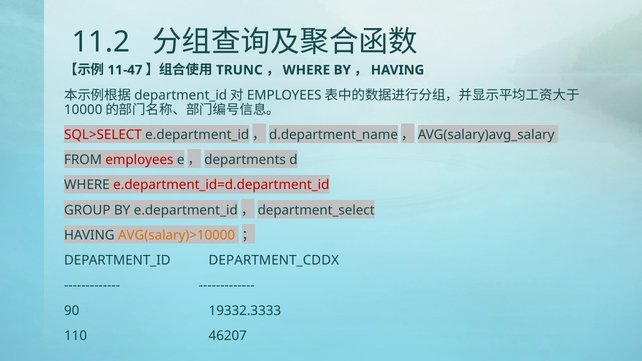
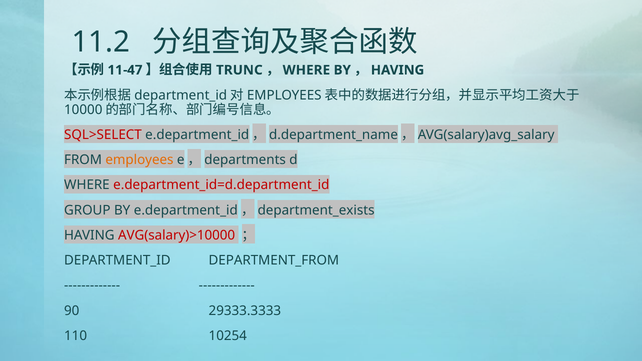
employees at (139, 160) colour: red -> orange
department_select: department_select -> department_exists
AVG(salary)>10000 colour: orange -> red
DEPARTMENT_CDDX: DEPARTMENT_CDDX -> DEPARTMENT_FROM
19332.3333: 19332.3333 -> 29333.3333
46207: 46207 -> 10254
